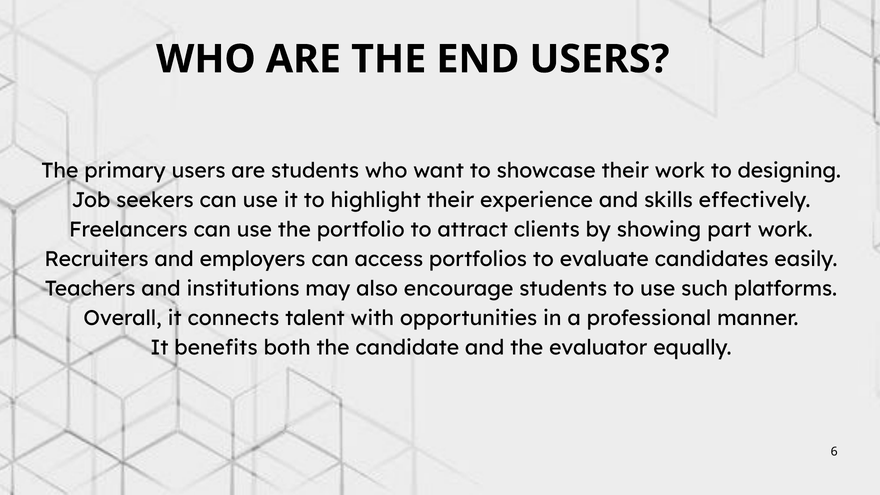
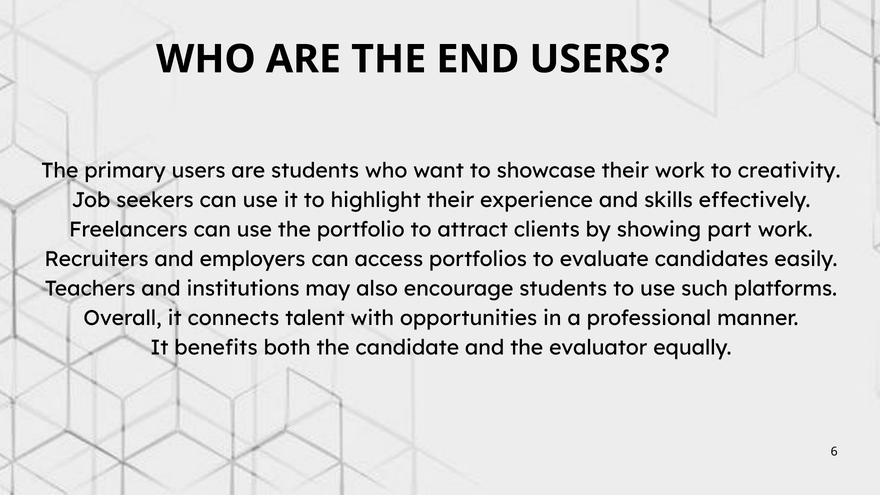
designing: designing -> creativity
